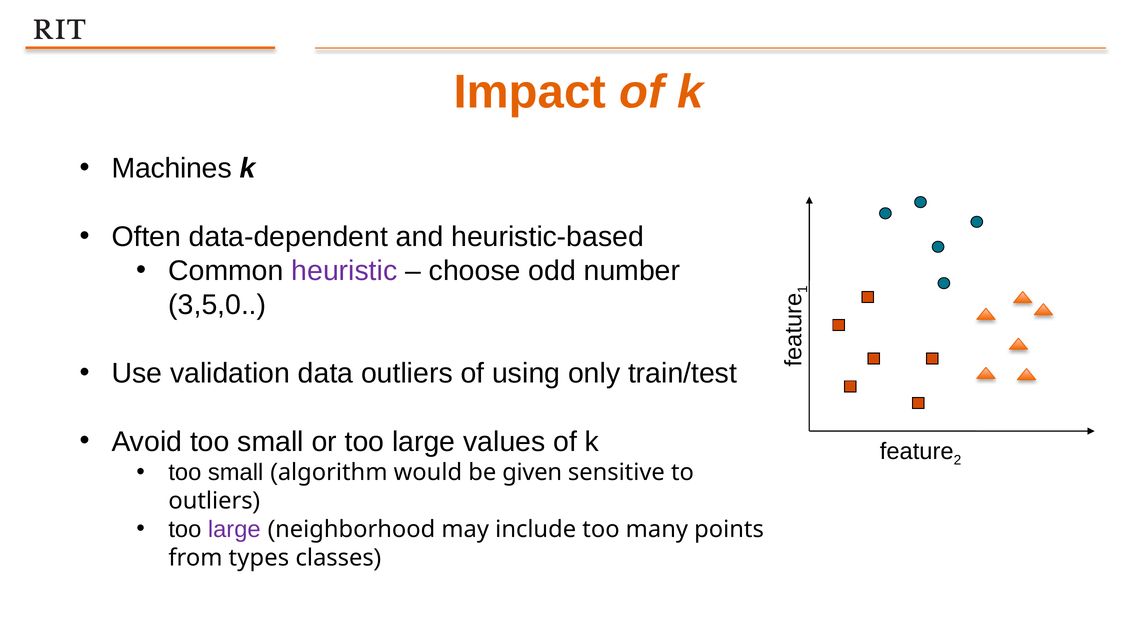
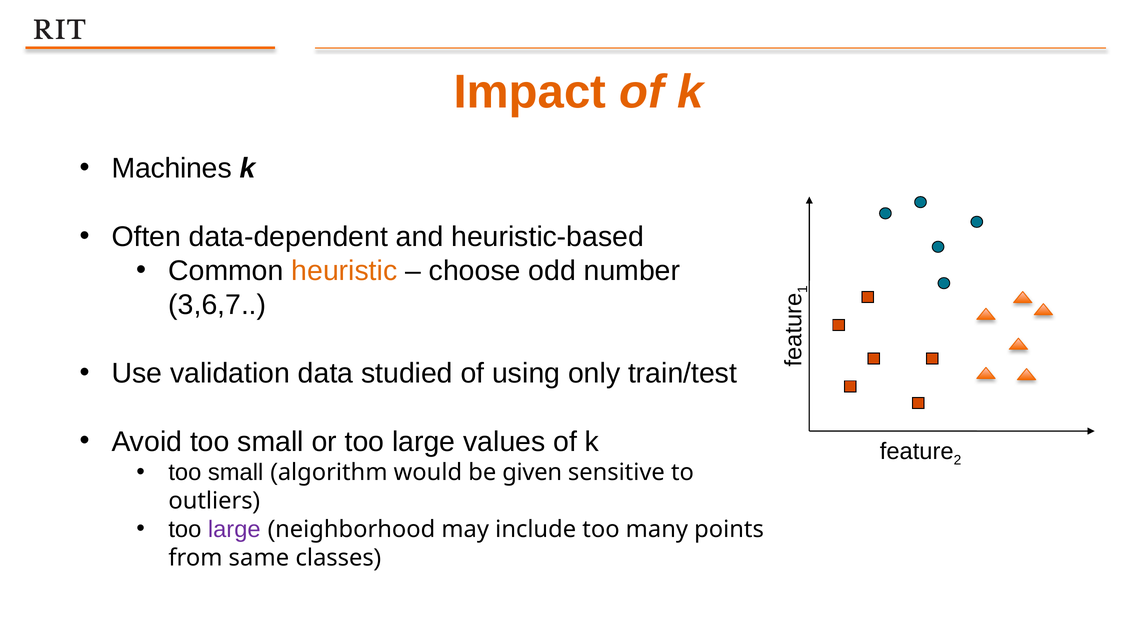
heuristic colour: purple -> orange
3,5,0: 3,5,0 -> 3,6,7
data outliers: outliers -> studied
types: types -> same
